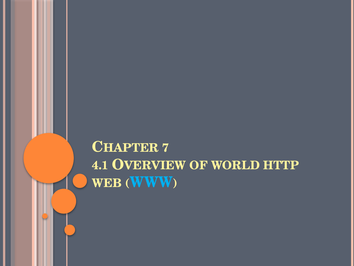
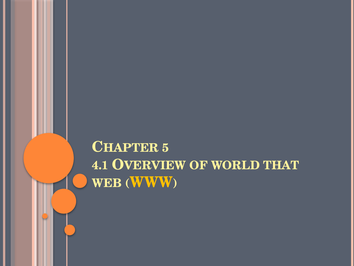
7: 7 -> 5
HTTP: HTTP -> THAT
WWW colour: light blue -> yellow
